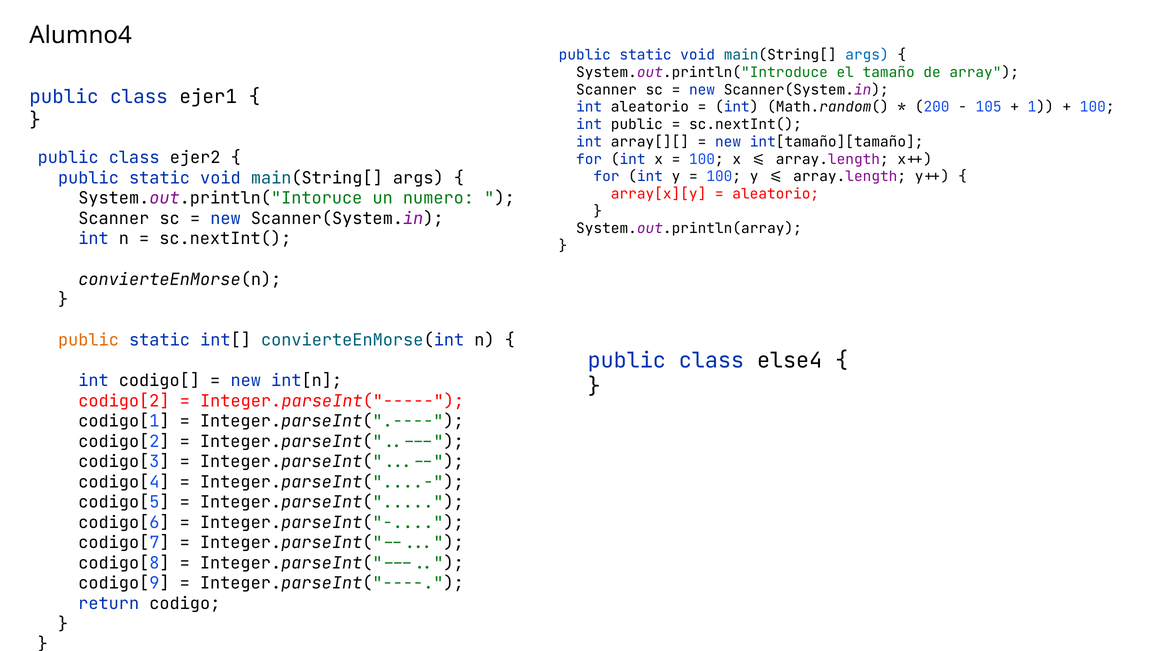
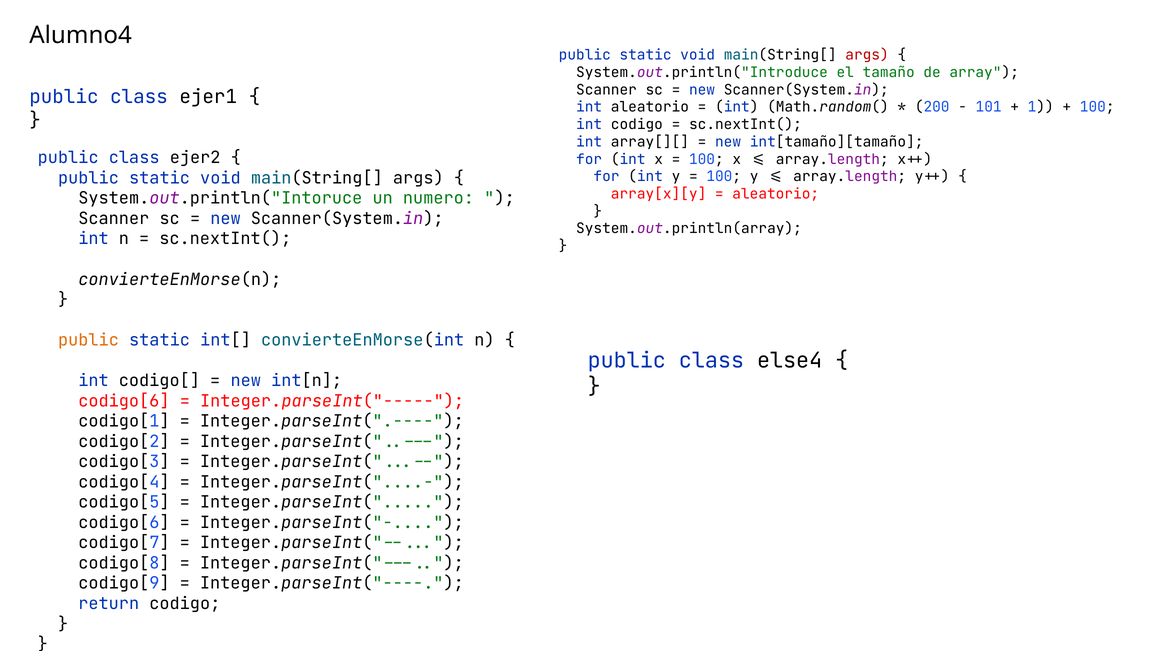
args at (867, 55) colour: blue -> red
105: 105 -> 101
int public: public -> codigo
codigo[2 at (124, 401): codigo[2 -> codigo[6
